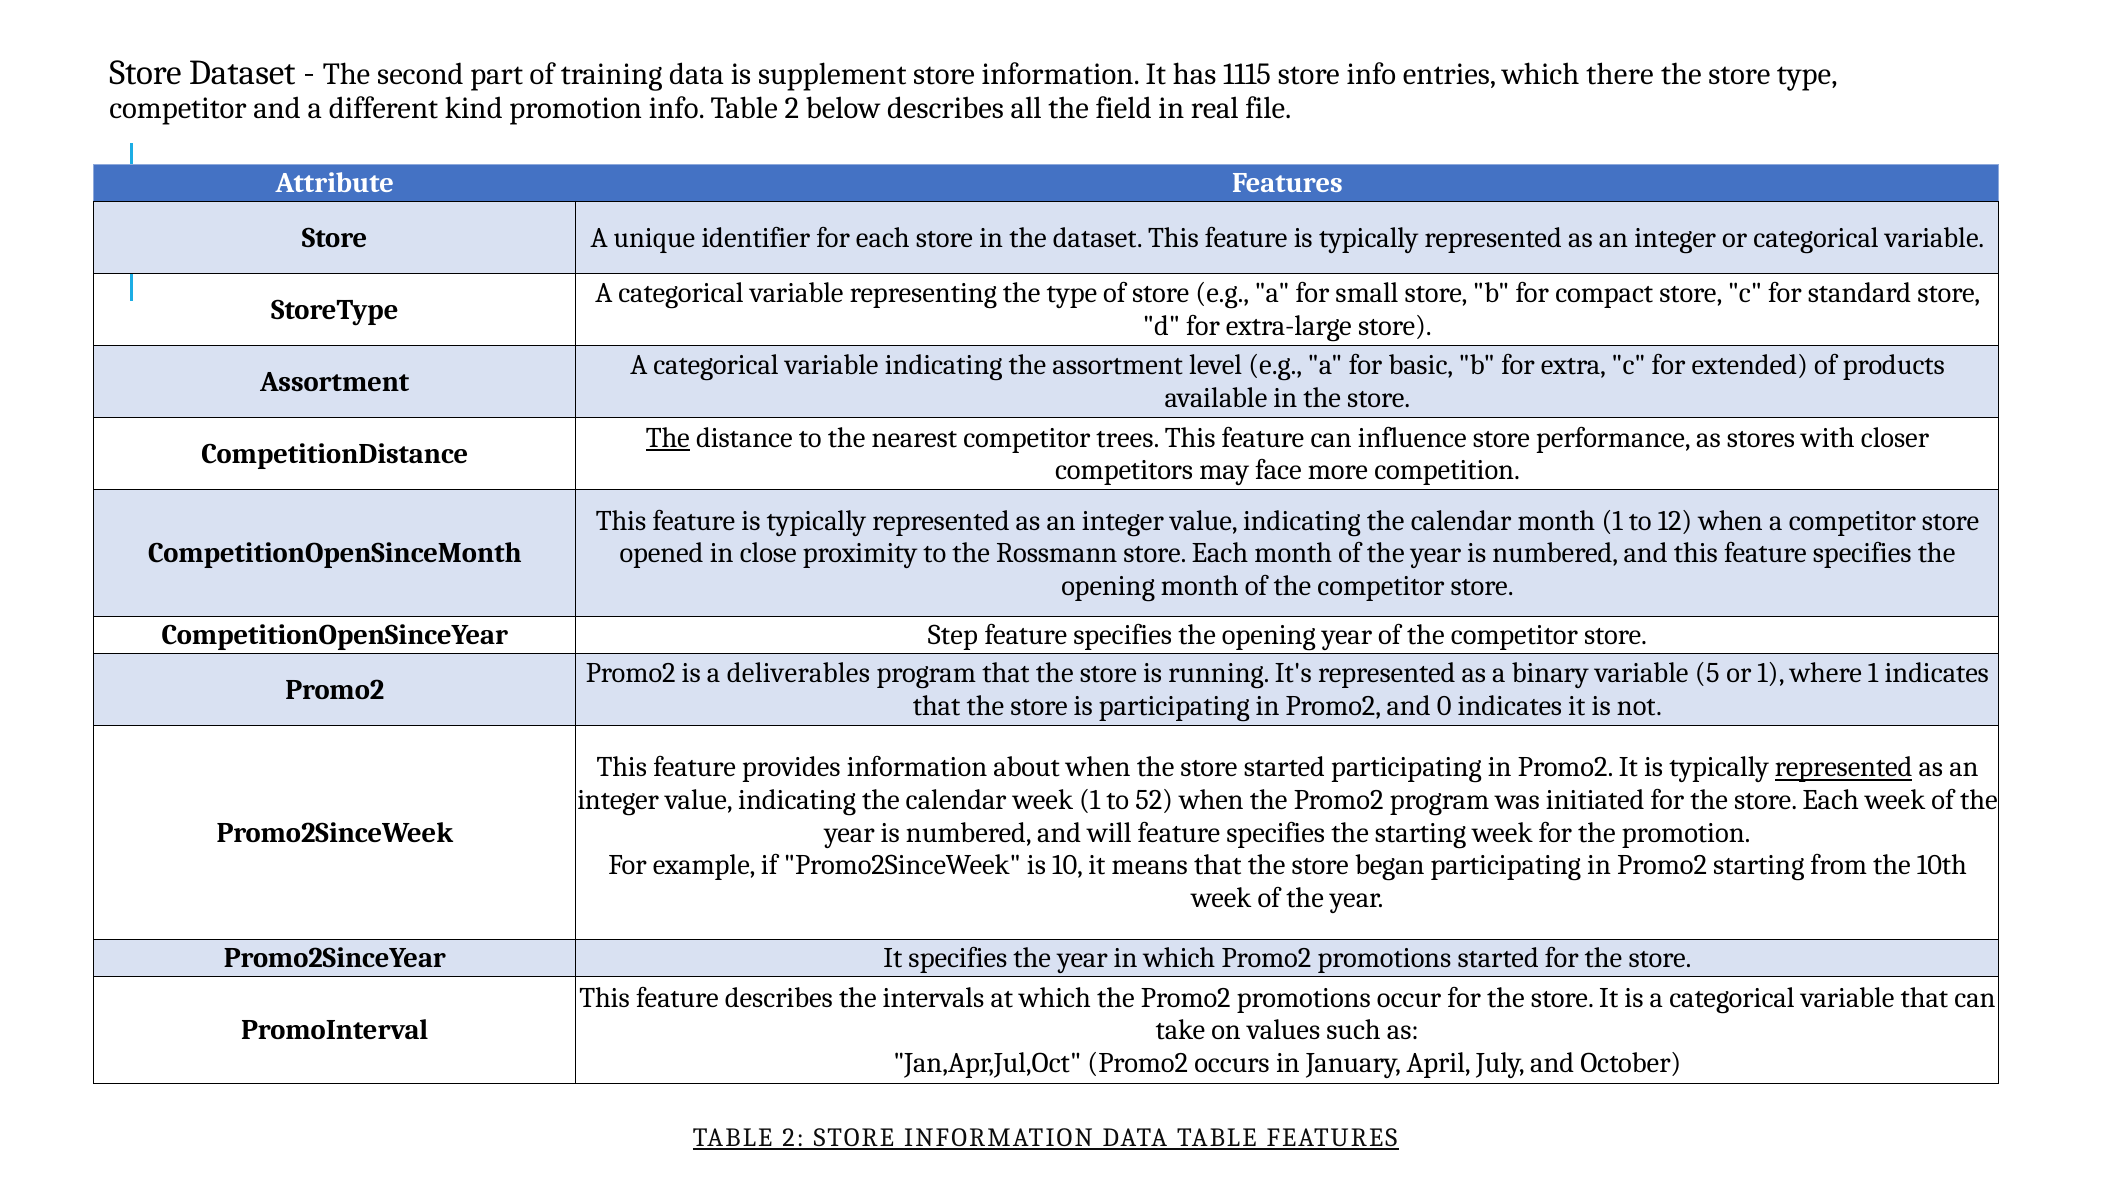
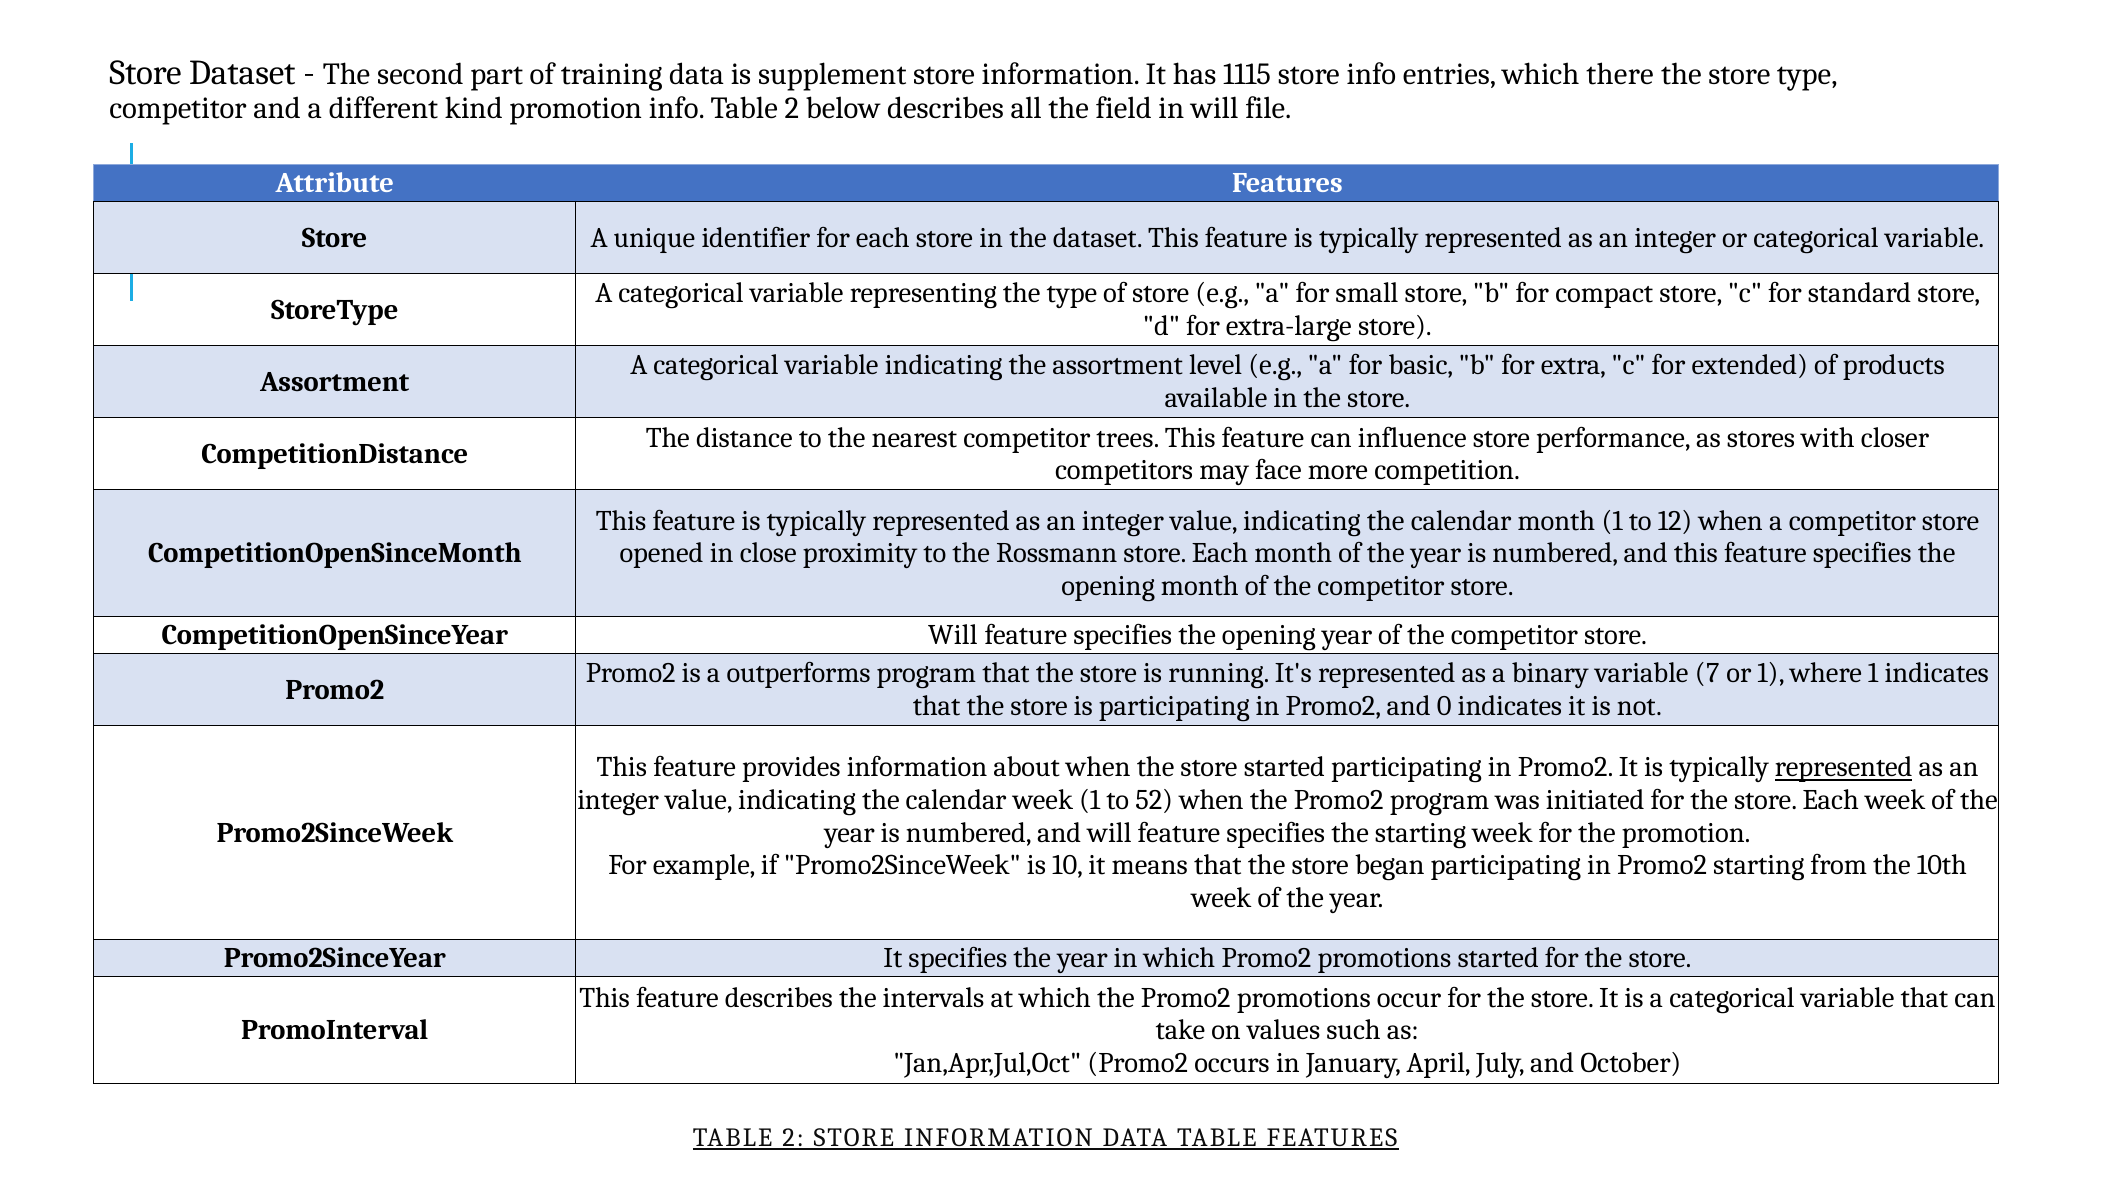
in real: real -> will
The at (668, 437) underline: present -> none
CompetitionOpenSinceYear Step: Step -> Will
deliverables: deliverables -> outperforms
5: 5 -> 7
